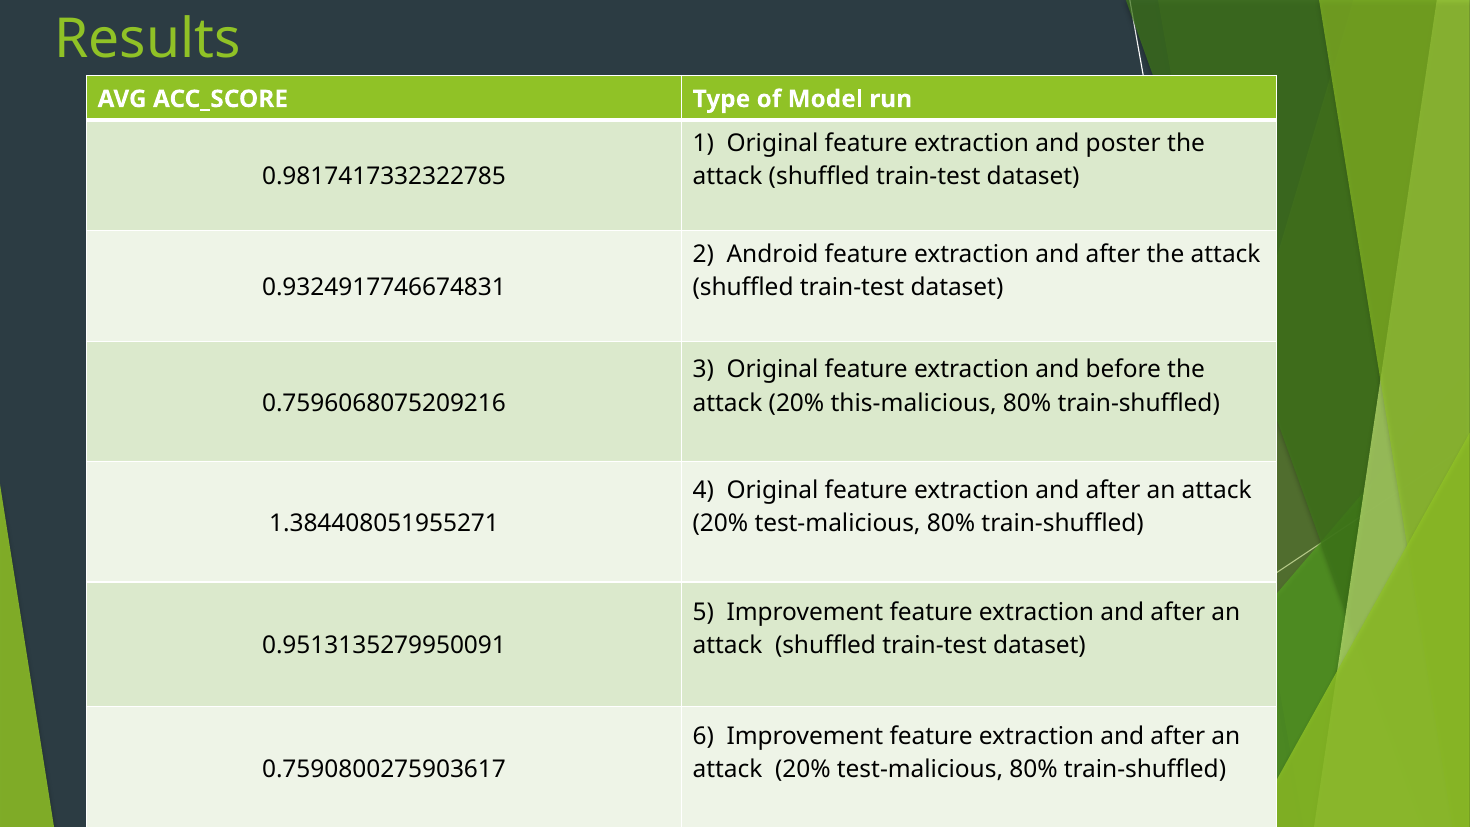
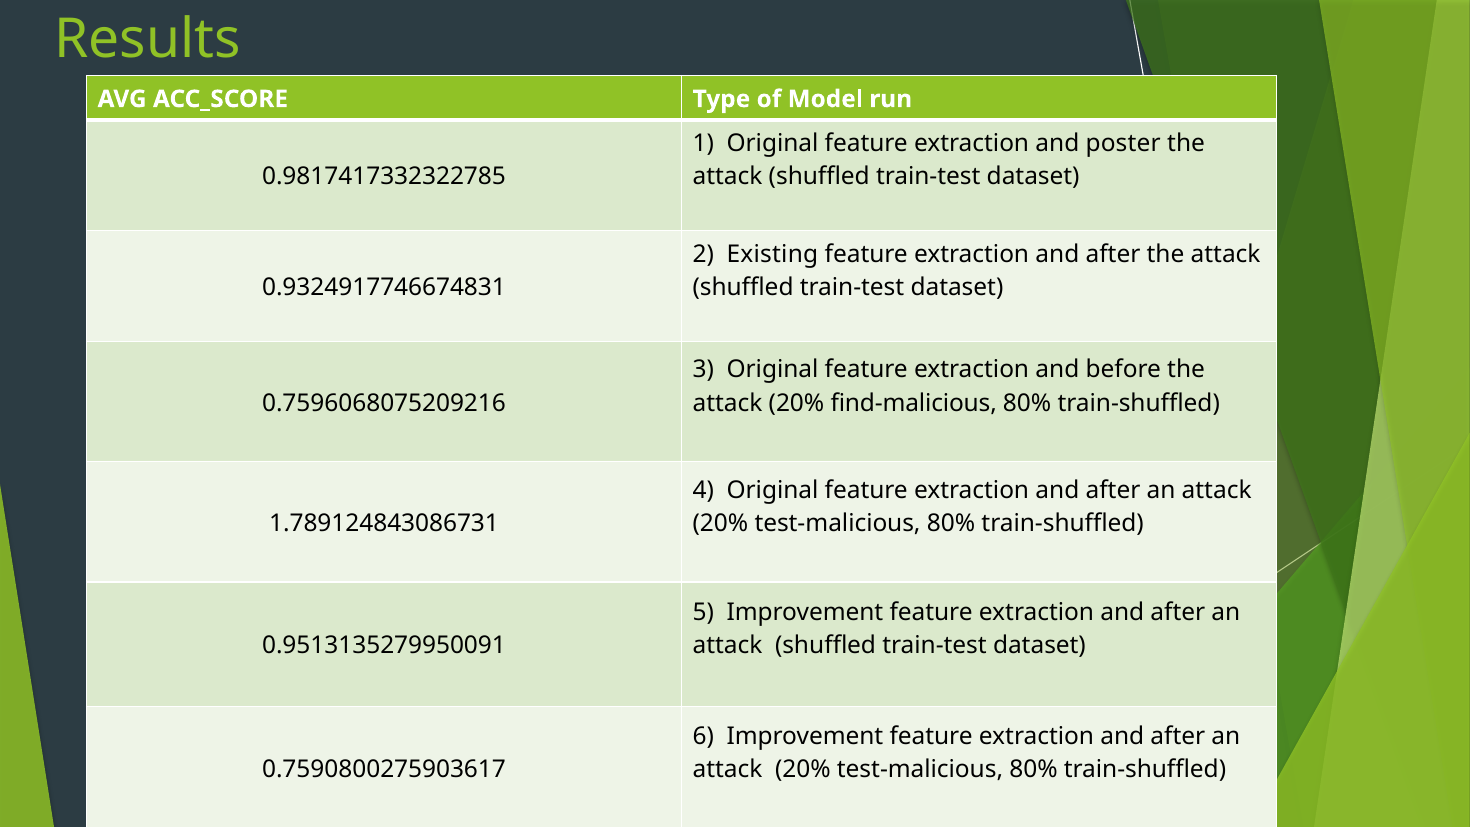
Android: Android -> Existing
this-malicious: this-malicious -> find-malicious
1.384408051955271: 1.384408051955271 -> 1.789124843086731
